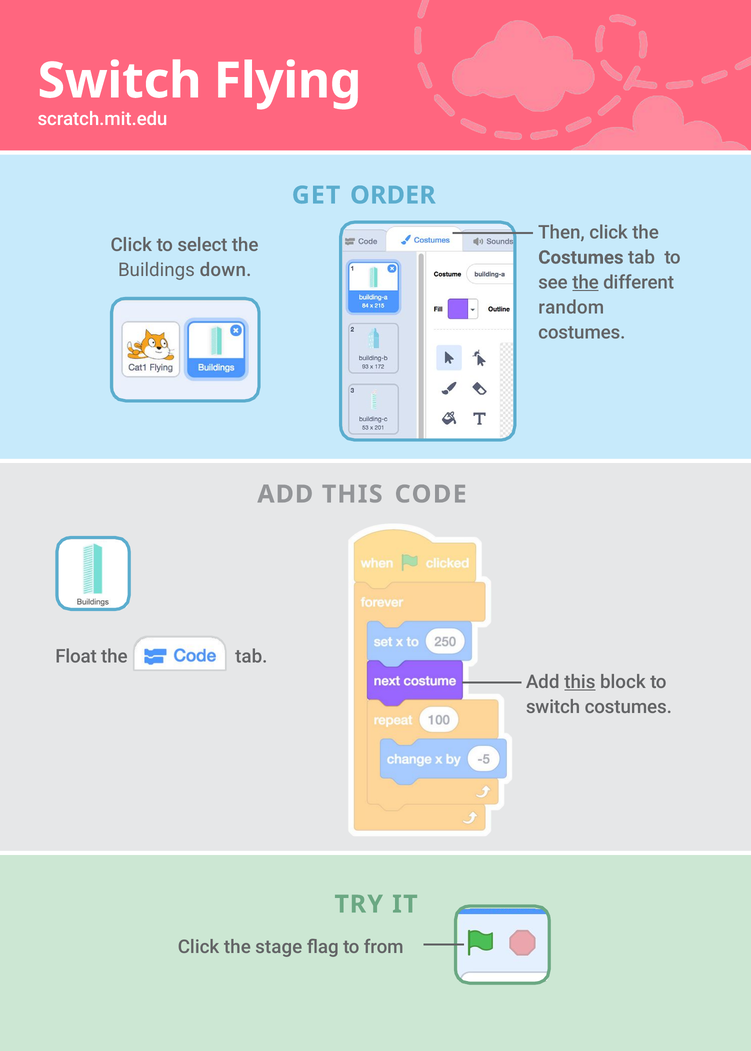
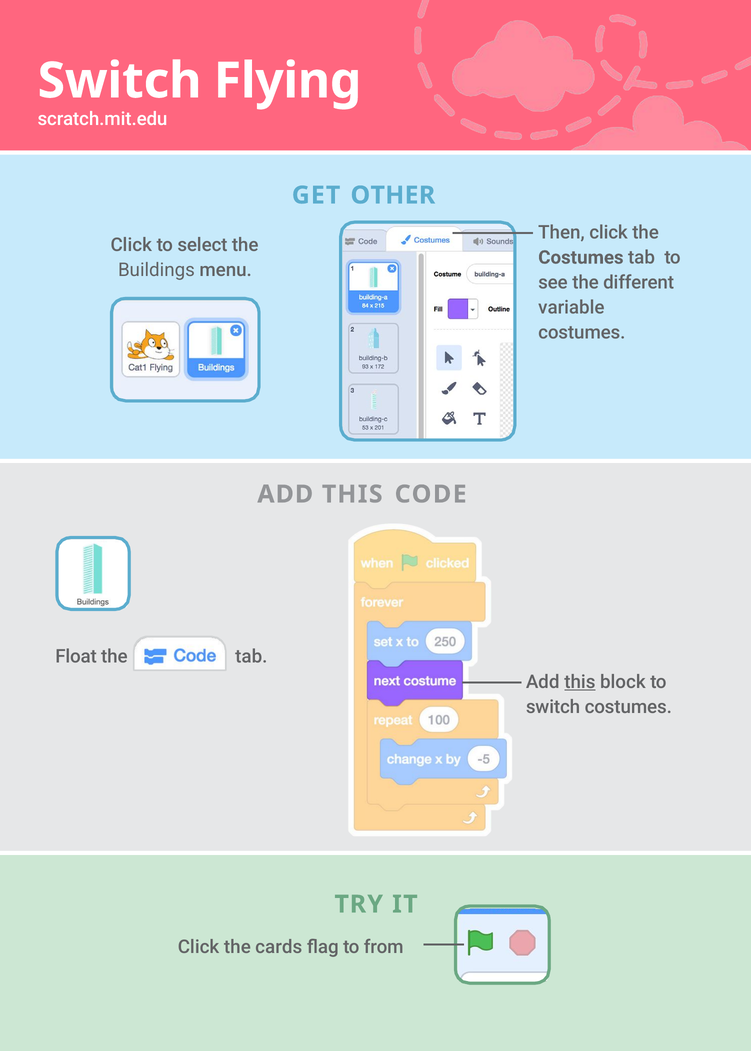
ORDER: ORDER -> OTHER
down: down -> menu
the at (586, 283) underline: present -> none
random: random -> variable
stage: stage -> cards
